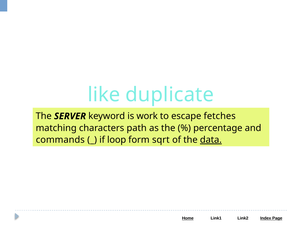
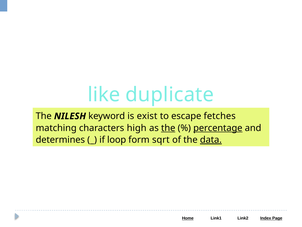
SERVER: SERVER -> NILESH
work: work -> exist
path: path -> high
the at (168, 128) underline: none -> present
percentage underline: none -> present
commands: commands -> determines
